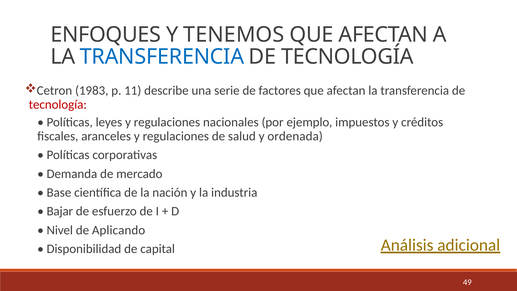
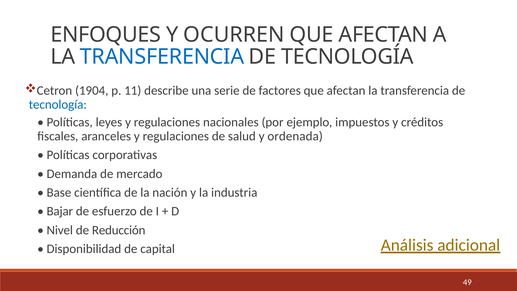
TENEMOS: TENEMOS -> OCURREN
1983: 1983 -> 1904
tecnología at (58, 104) colour: red -> blue
Aplicando: Aplicando -> Reducción
